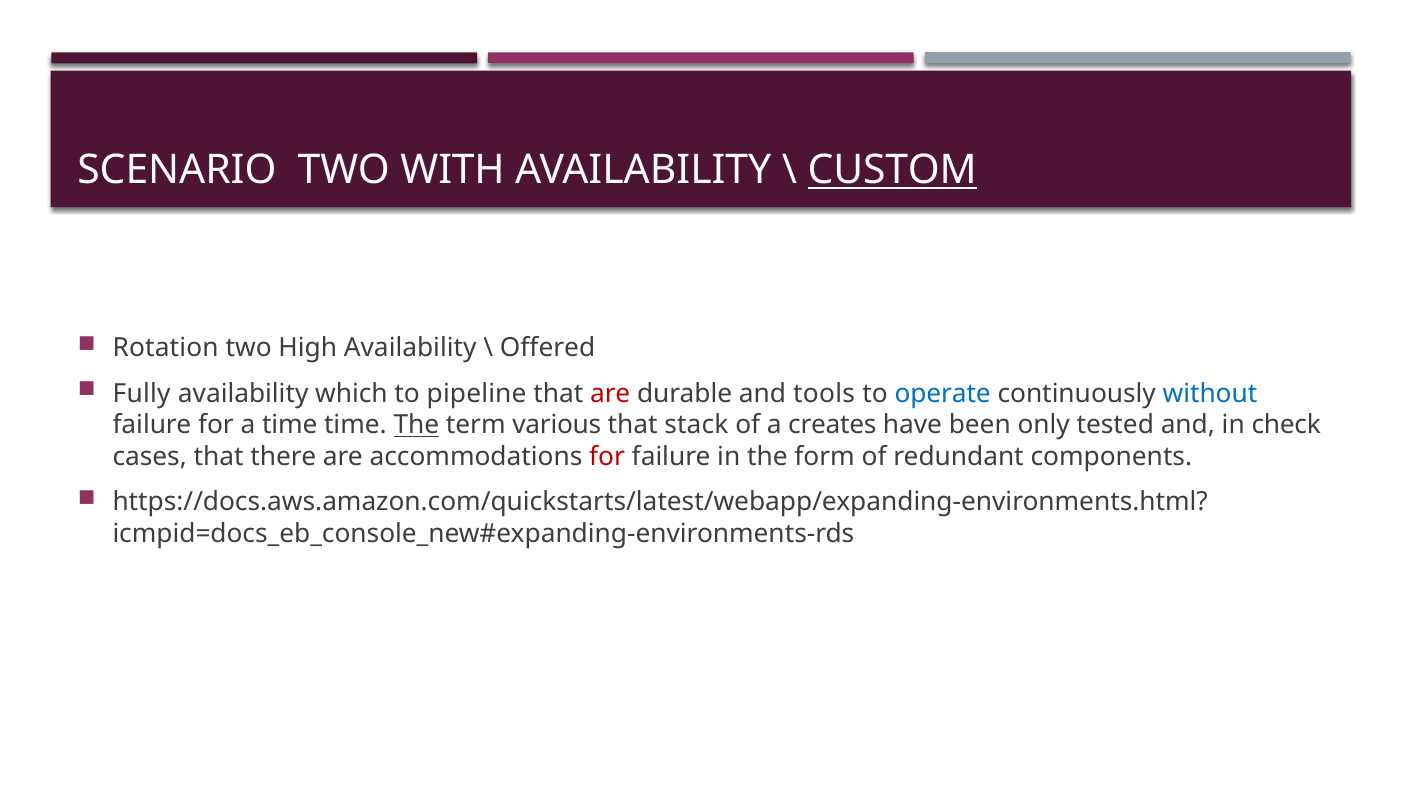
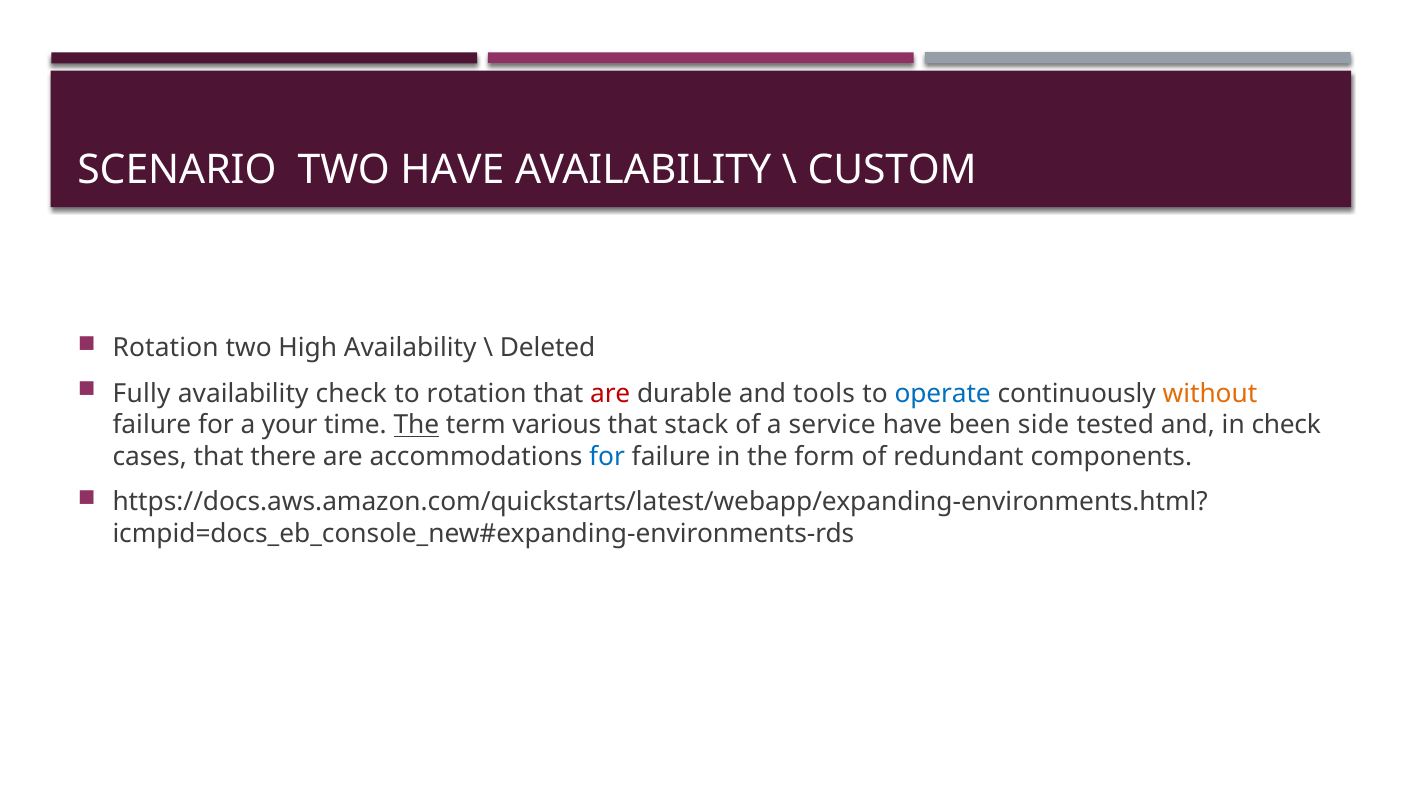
TWO WITH: WITH -> HAVE
CUSTOM underline: present -> none
Offered: Offered -> Deleted
availability which: which -> check
to pipeline: pipeline -> rotation
without colour: blue -> orange
a time: time -> your
creates: creates -> service
only: only -> side
for at (607, 457) colour: red -> blue
